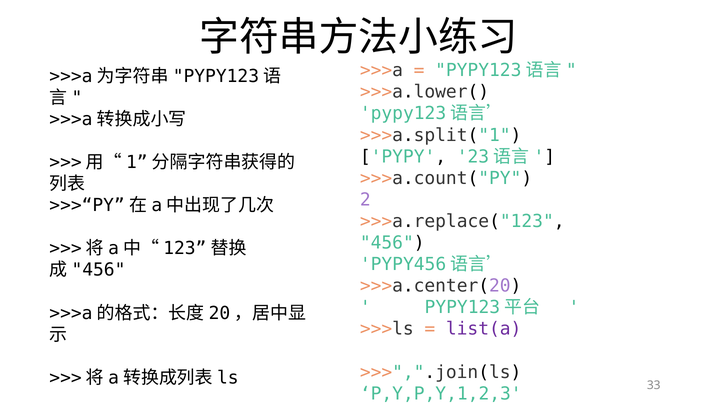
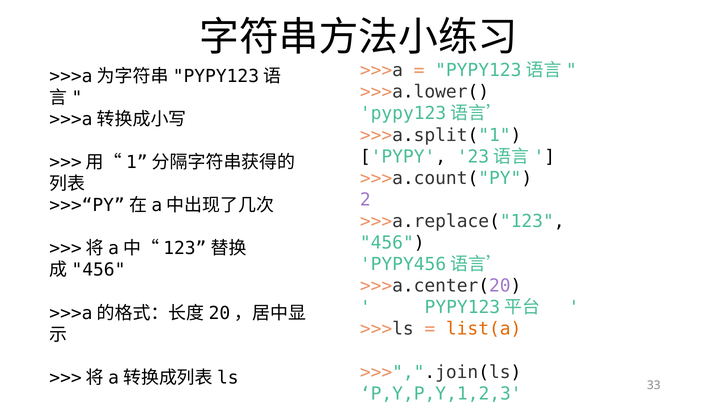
list(a colour: purple -> orange
